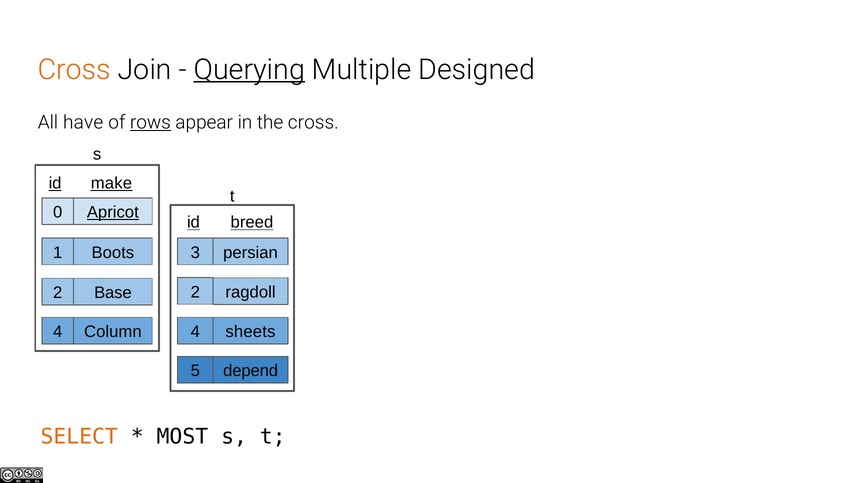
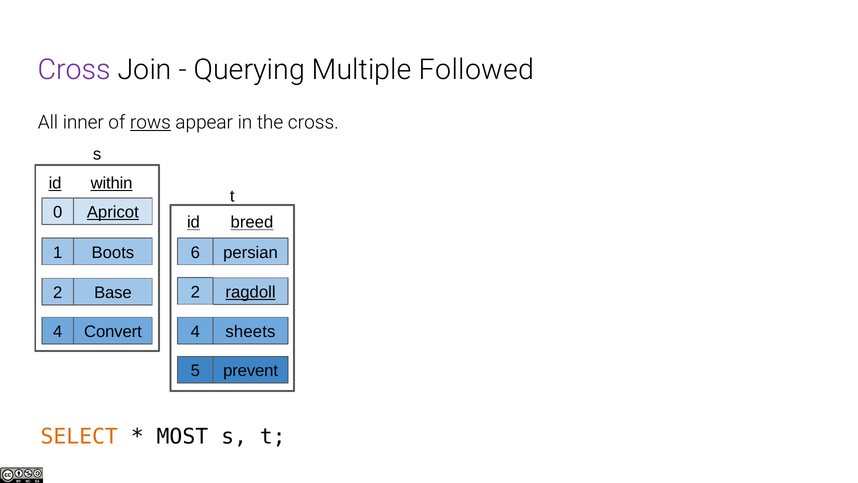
Cross at (74, 70) colour: orange -> purple
Querying underline: present -> none
Designed: Designed -> Followed
have: have -> inner
make: make -> within
3: 3 -> 6
ragdoll underline: none -> present
Column: Column -> Convert
depend: depend -> prevent
